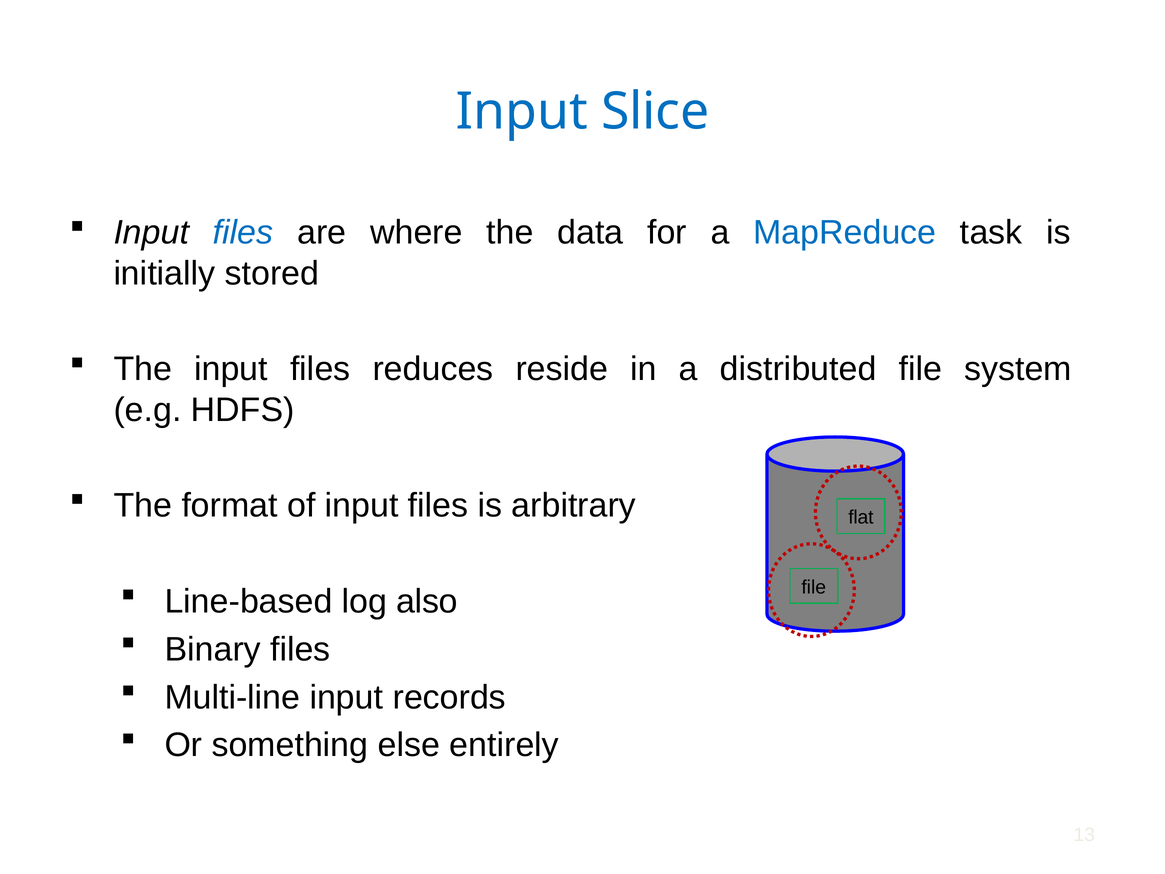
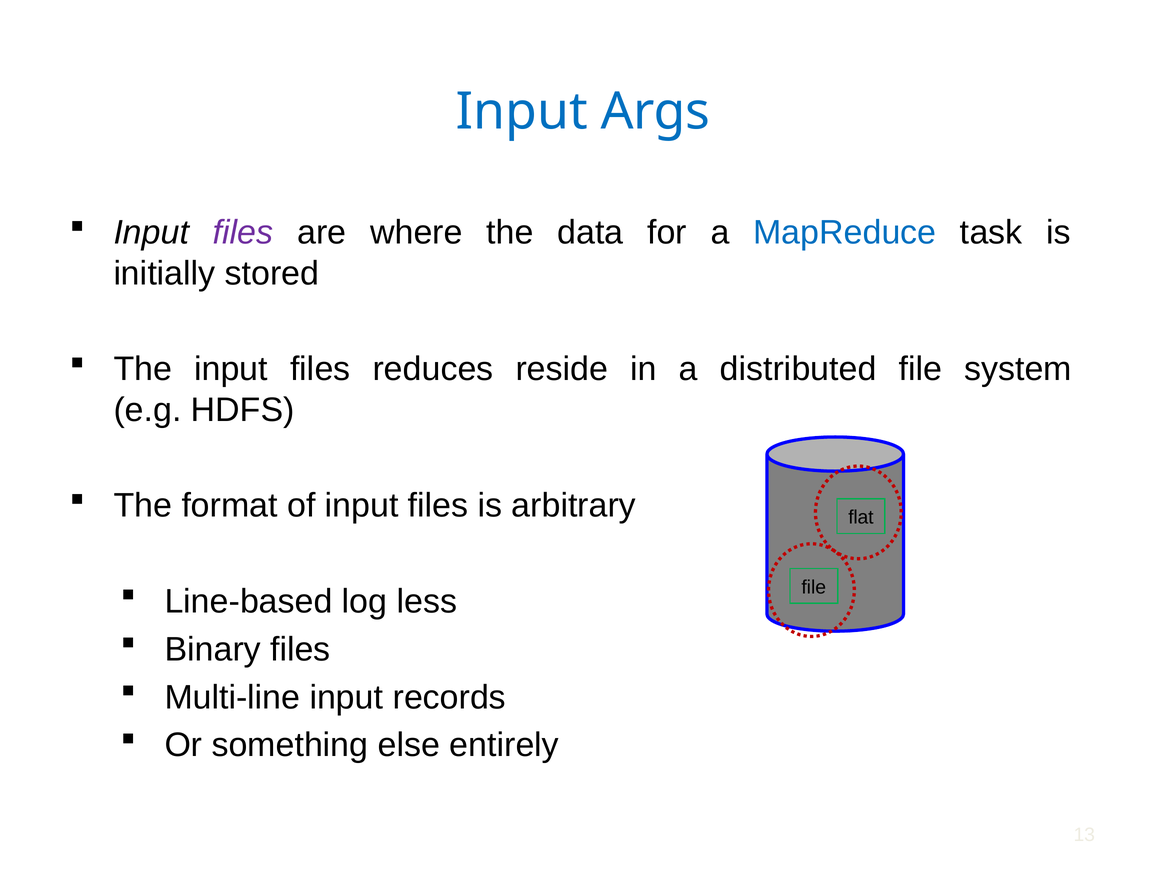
Slice: Slice -> Args
files at (243, 232) colour: blue -> purple
also: also -> less
